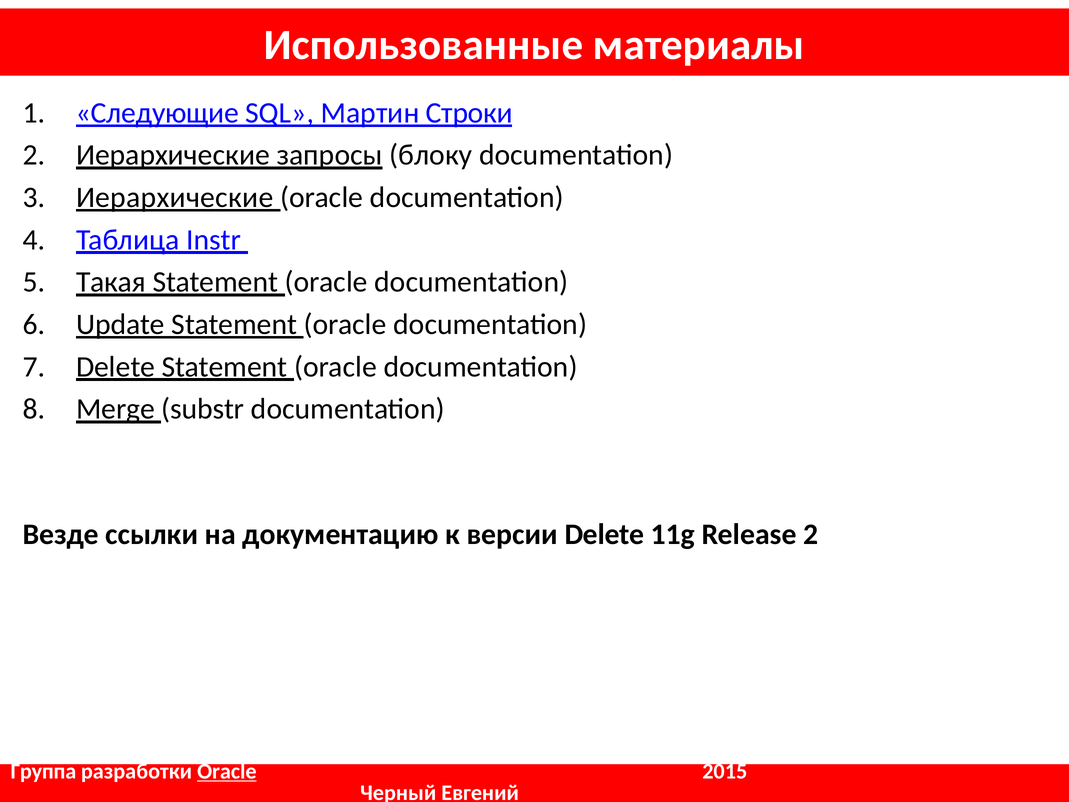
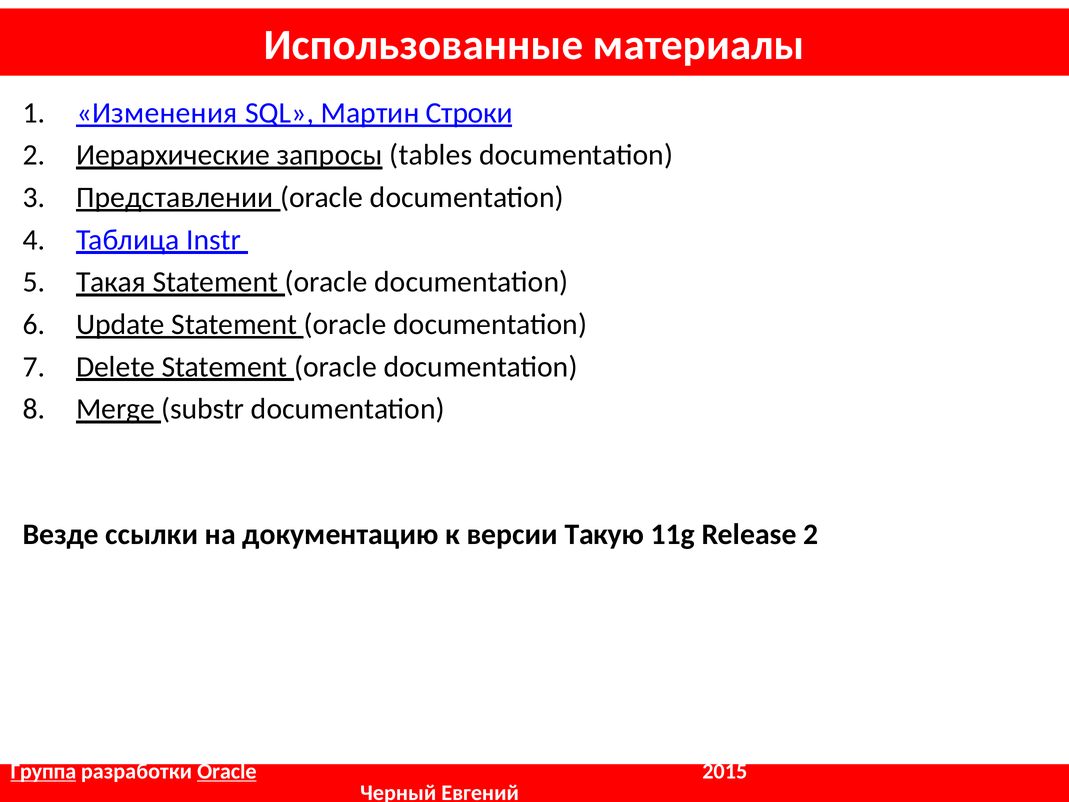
Следующие: Следующие -> Изменения
блоку: блоку -> tables
Иерархические at (175, 197): Иерархические -> Представлении
версии Delete: Delete -> Такую
Группа underline: none -> present
